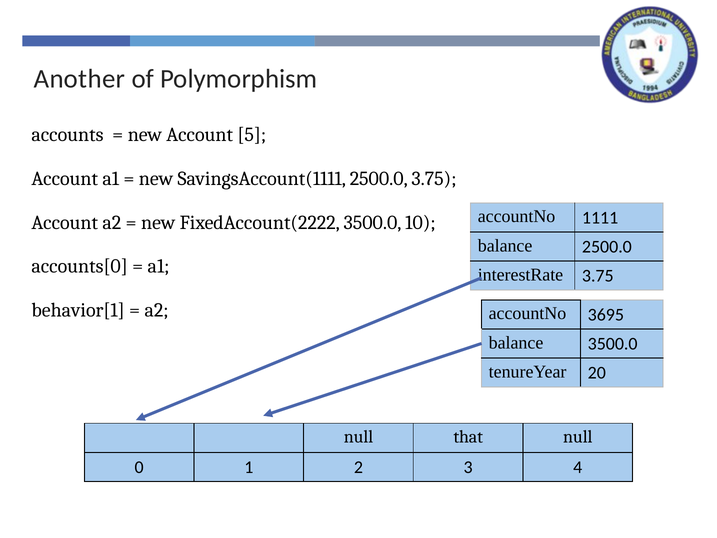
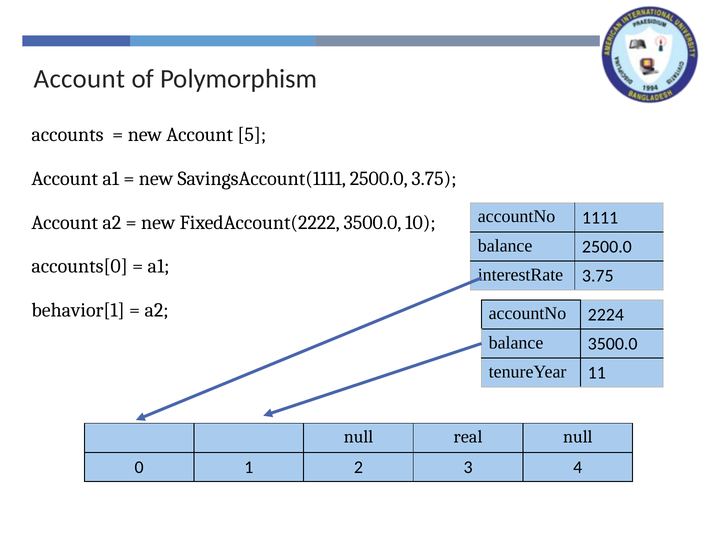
Another at (79, 79): Another -> Account
3695: 3695 -> 2224
20: 20 -> 11
that: that -> real
